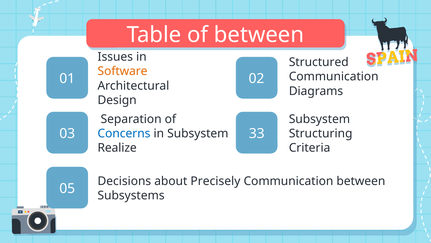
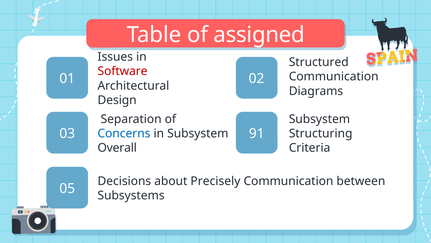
of between: between -> assigned
Software colour: orange -> red
33: 33 -> 91
Realize: Realize -> Overall
